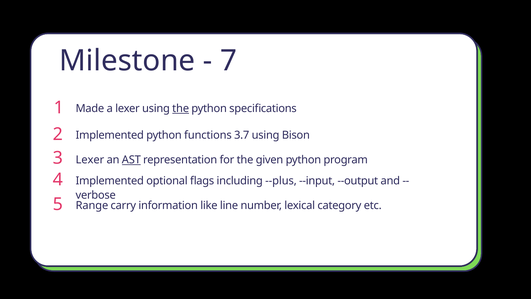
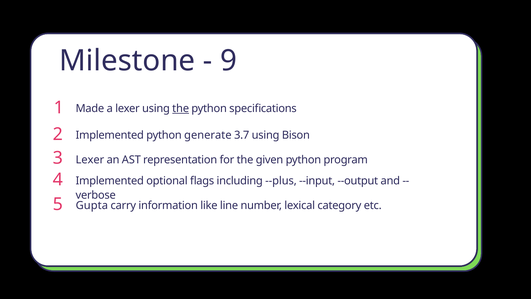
7: 7 -> 9
functions: functions -> generate
AST underline: present -> none
Range: Range -> Gupta
